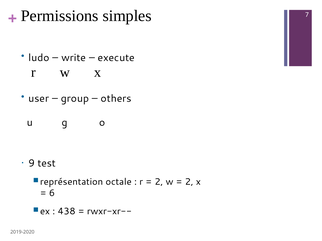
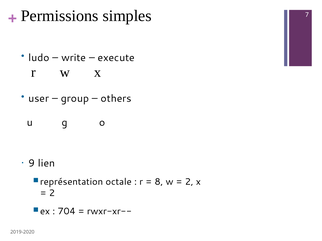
test: test -> lien
2 at (159, 182): 2 -> 8
6 at (52, 194): 6 -> 2
438: 438 -> 704
